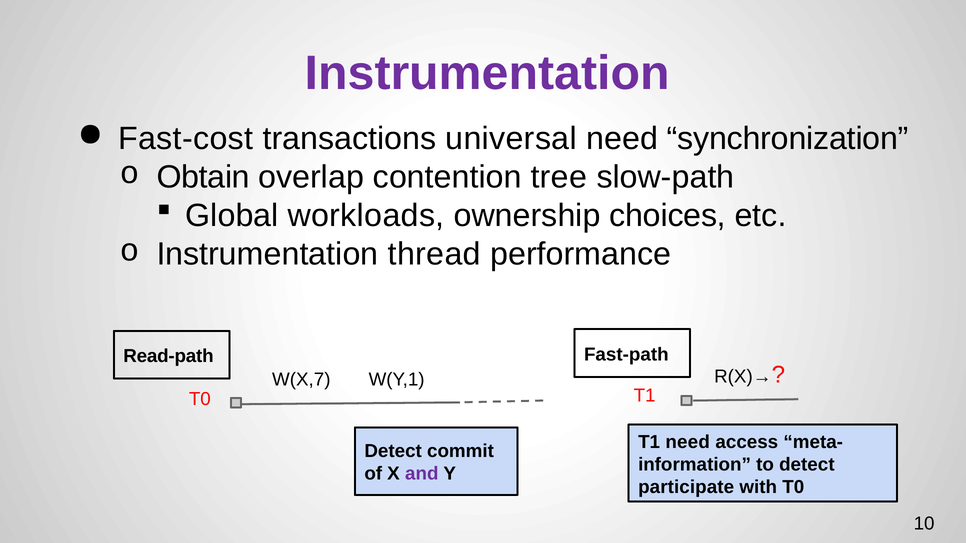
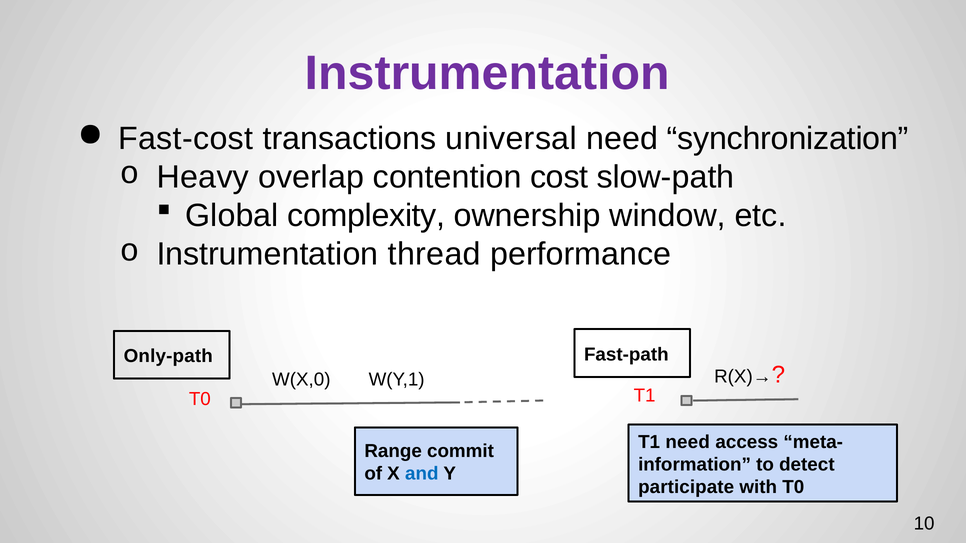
Obtain: Obtain -> Heavy
tree: tree -> cost
workloads: workloads -> complexity
choices: choices -> window
Read-path: Read-path -> Only-path
W(X,7: W(X,7 -> W(X,0
Detect at (393, 451): Detect -> Range
and colour: purple -> blue
